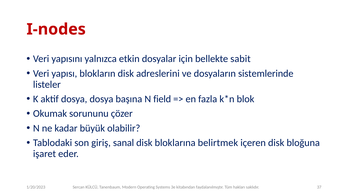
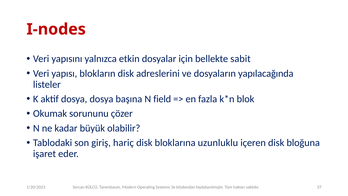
sistemlerinde: sistemlerinde -> yapılacağında
sanal: sanal -> hariç
belirtmek: belirtmek -> uzunluklu
